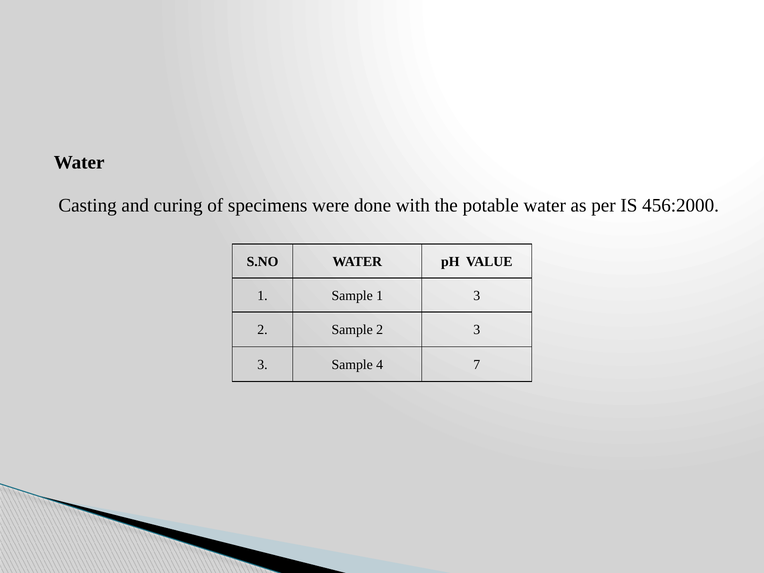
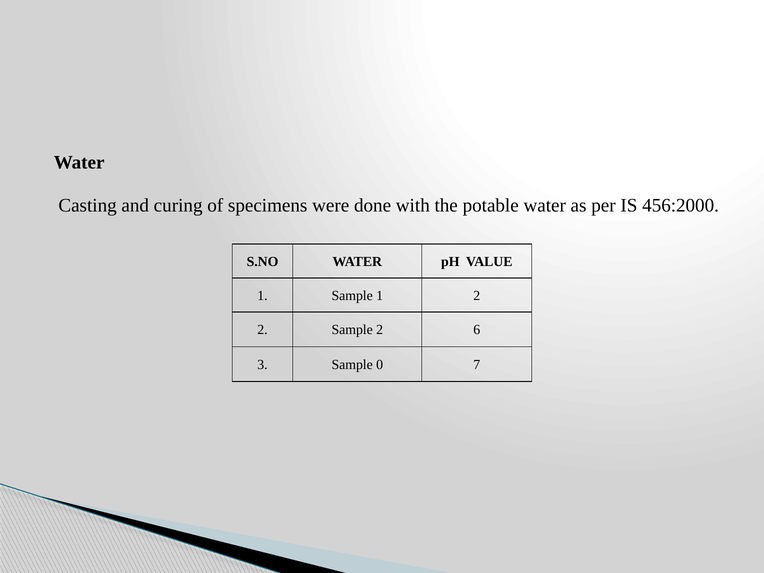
1 3: 3 -> 2
2 3: 3 -> 6
4: 4 -> 0
